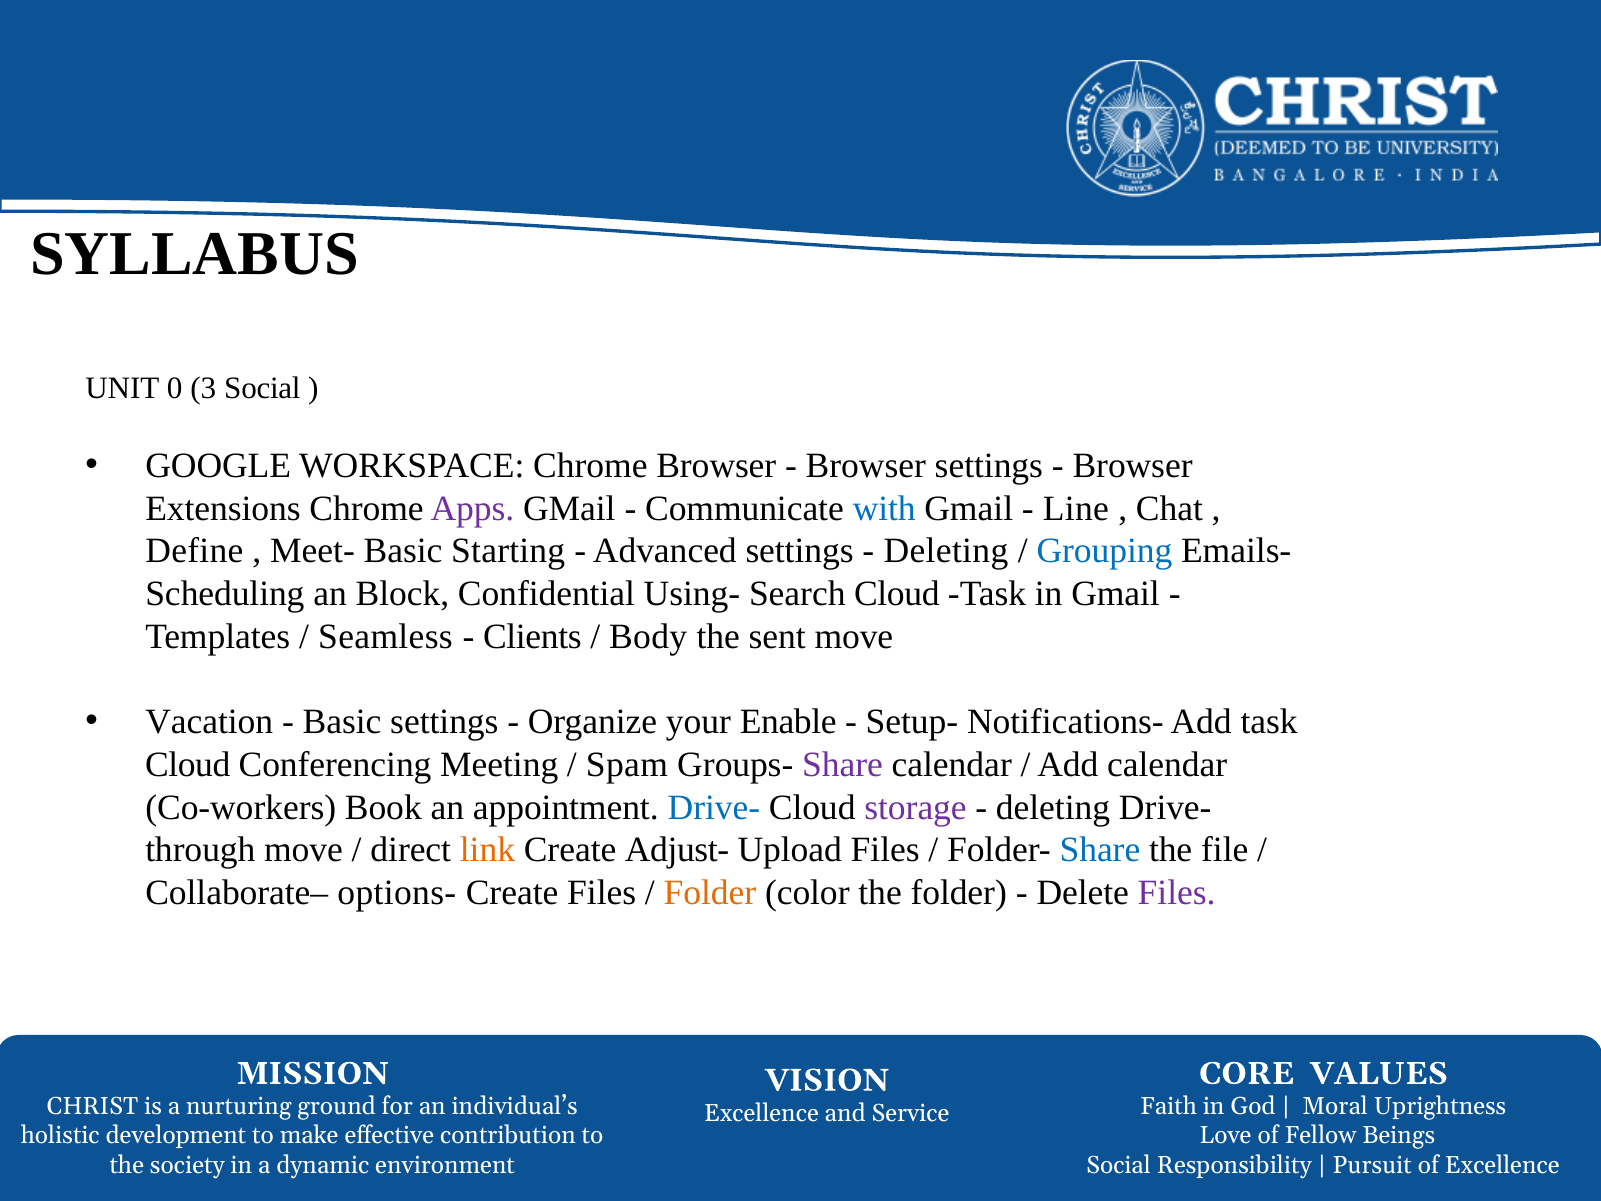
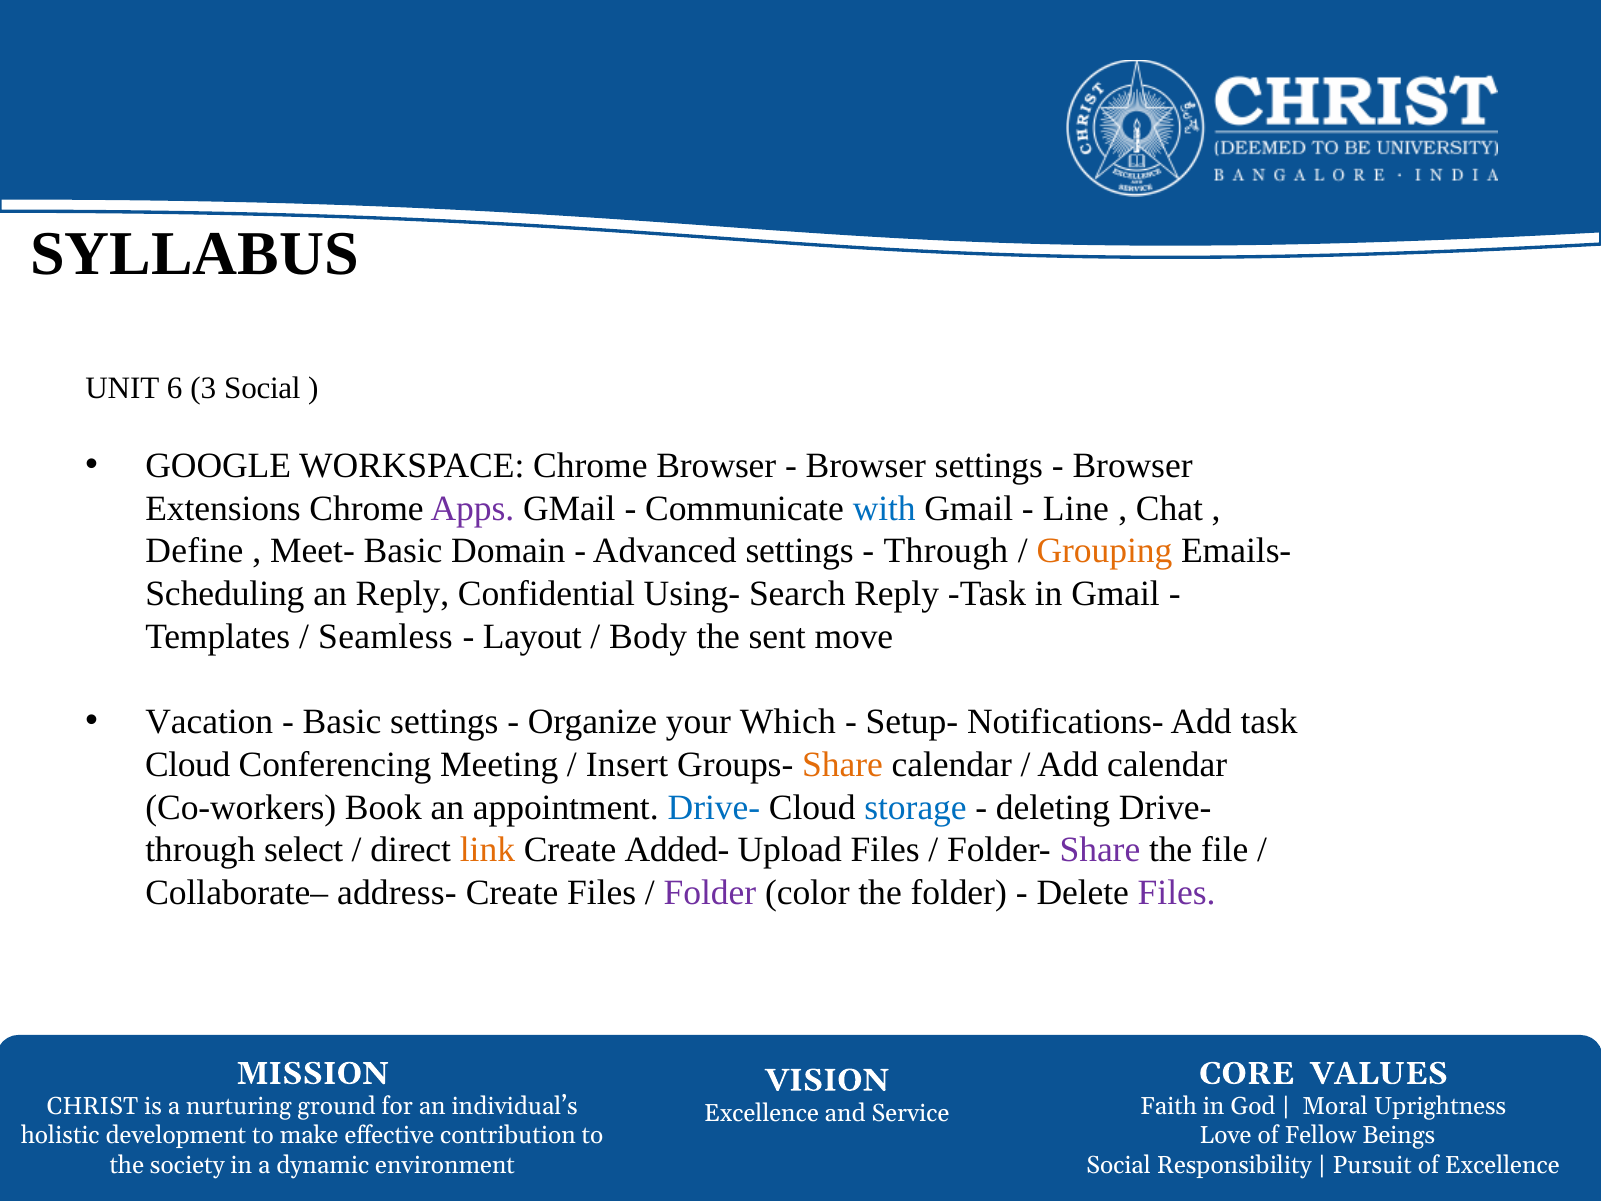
0: 0 -> 6
Starting: Starting -> Domain
Deleting at (946, 551): Deleting -> Through
Grouping colour: blue -> orange
an Block: Block -> Reply
Search Cloud: Cloud -> Reply
Clients: Clients -> Layout
Enable: Enable -> Which
Spam: Spam -> Insert
Share at (842, 764) colour: purple -> orange
storage colour: purple -> blue
through move: move -> select
Adjust-: Adjust- -> Added-
Share at (1100, 850) colour: blue -> purple
options-: options- -> address-
Folder at (710, 892) colour: orange -> purple
